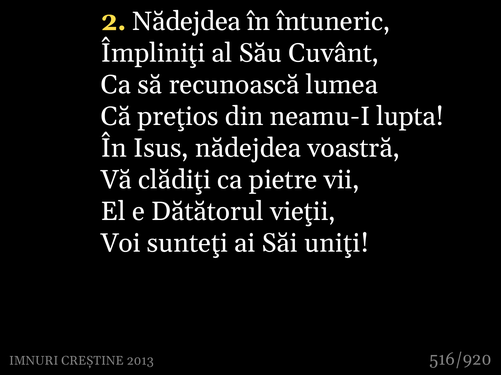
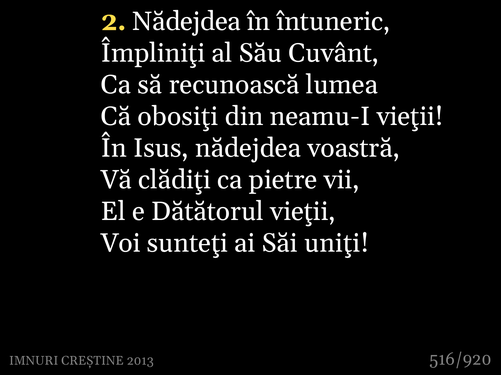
preţios: preţios -> obosiţi
neamu-I lupta: lupta -> vieţii
